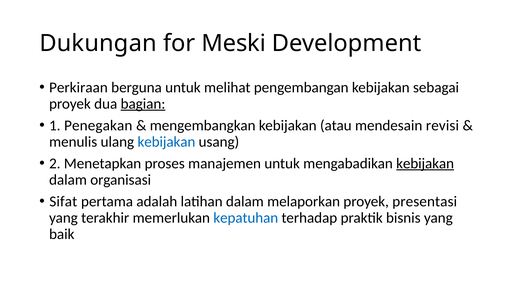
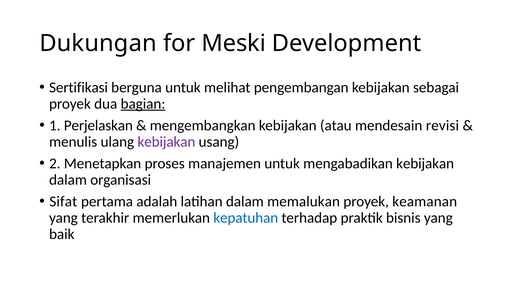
Perkiraan: Perkiraan -> Sertifikasi
Penegakan: Penegakan -> Perjelaskan
kebijakan at (166, 142) colour: blue -> purple
kebijakan at (425, 163) underline: present -> none
melaporkan: melaporkan -> memalukan
presentasi: presentasi -> keamanan
